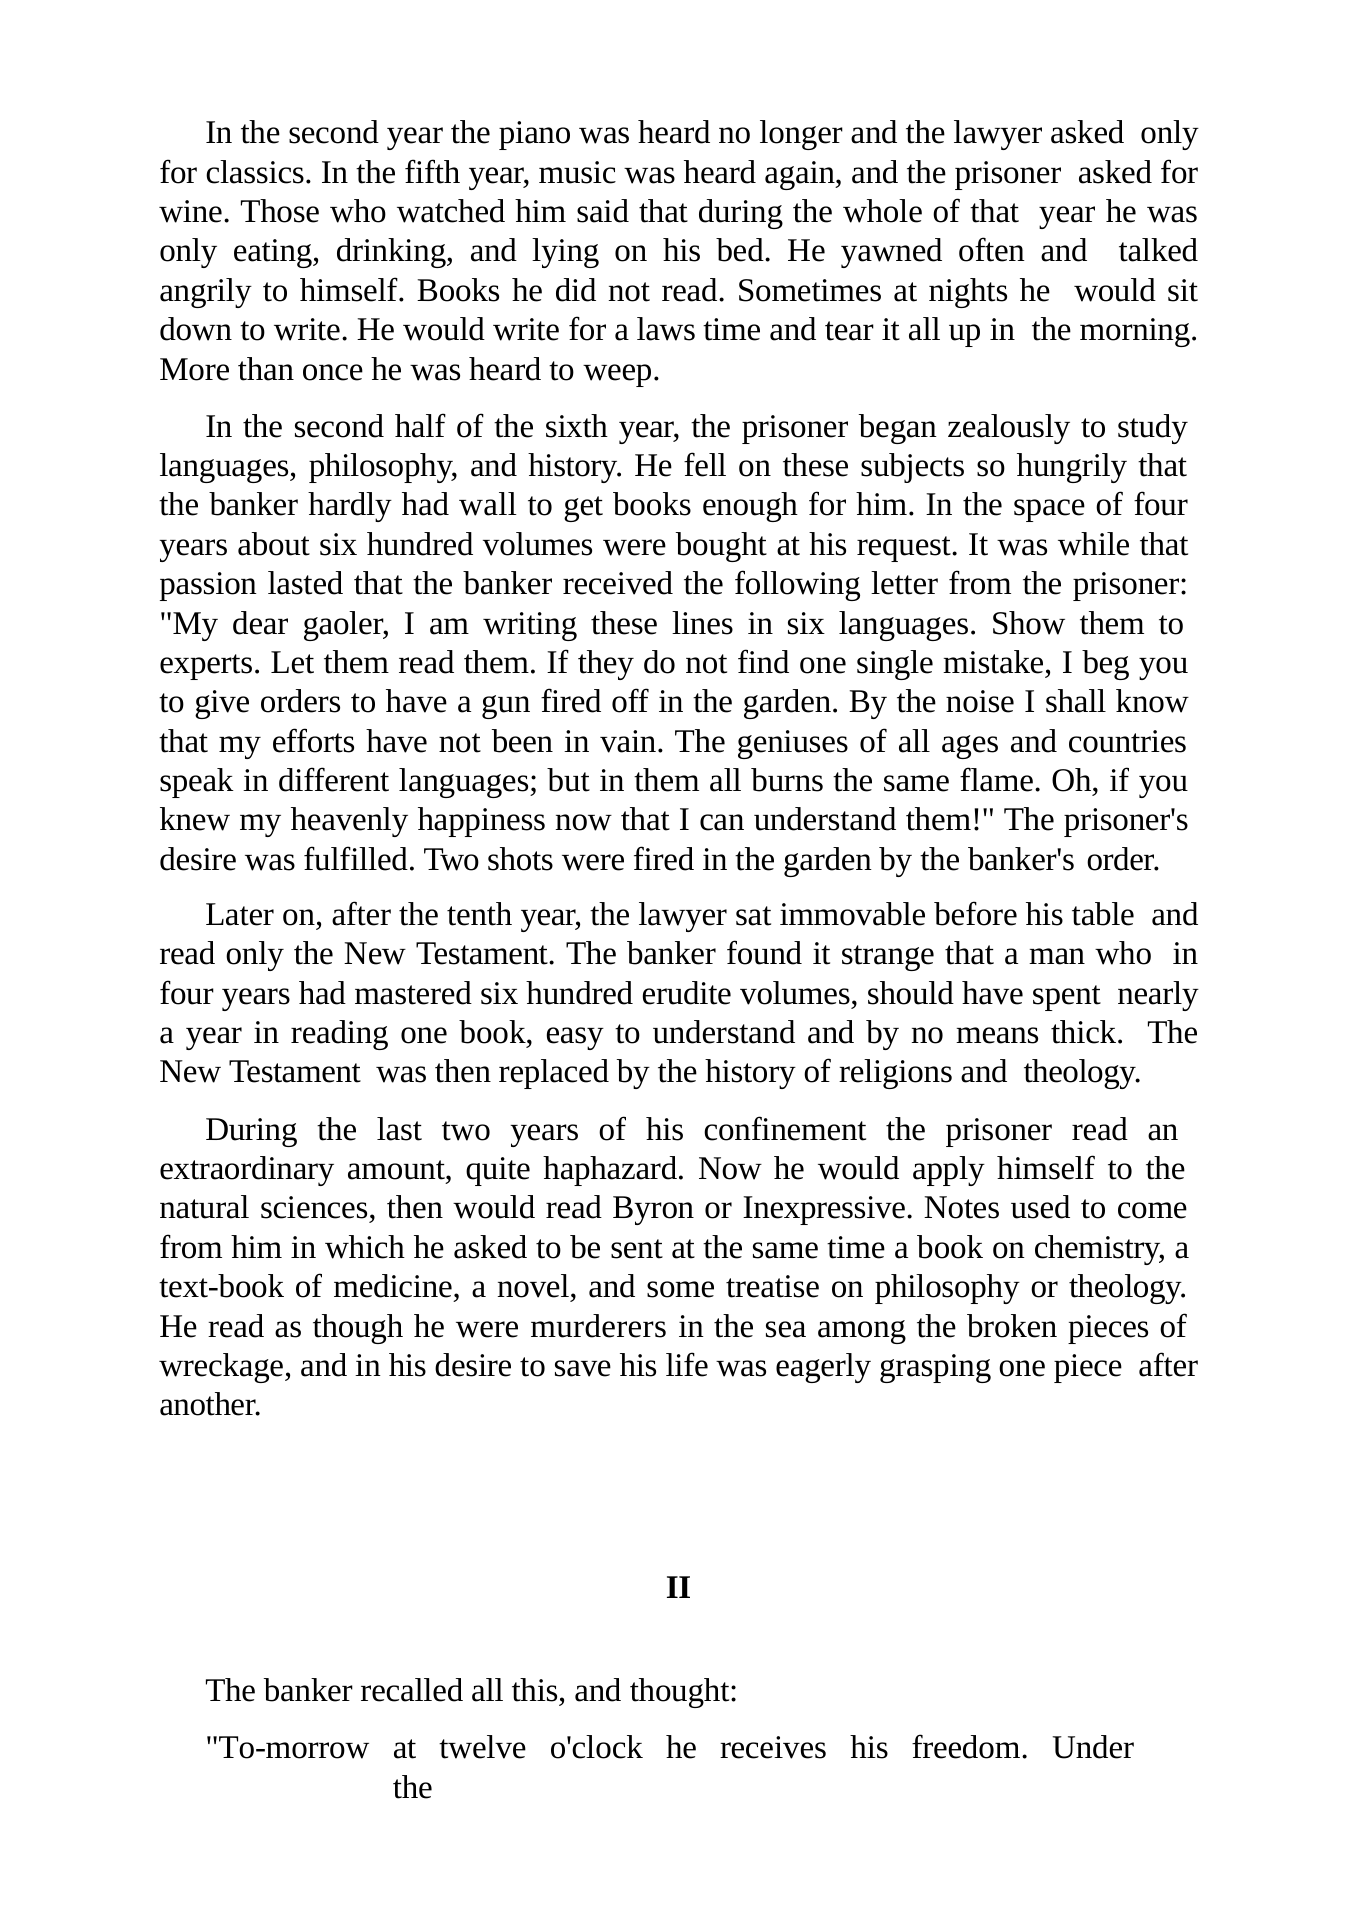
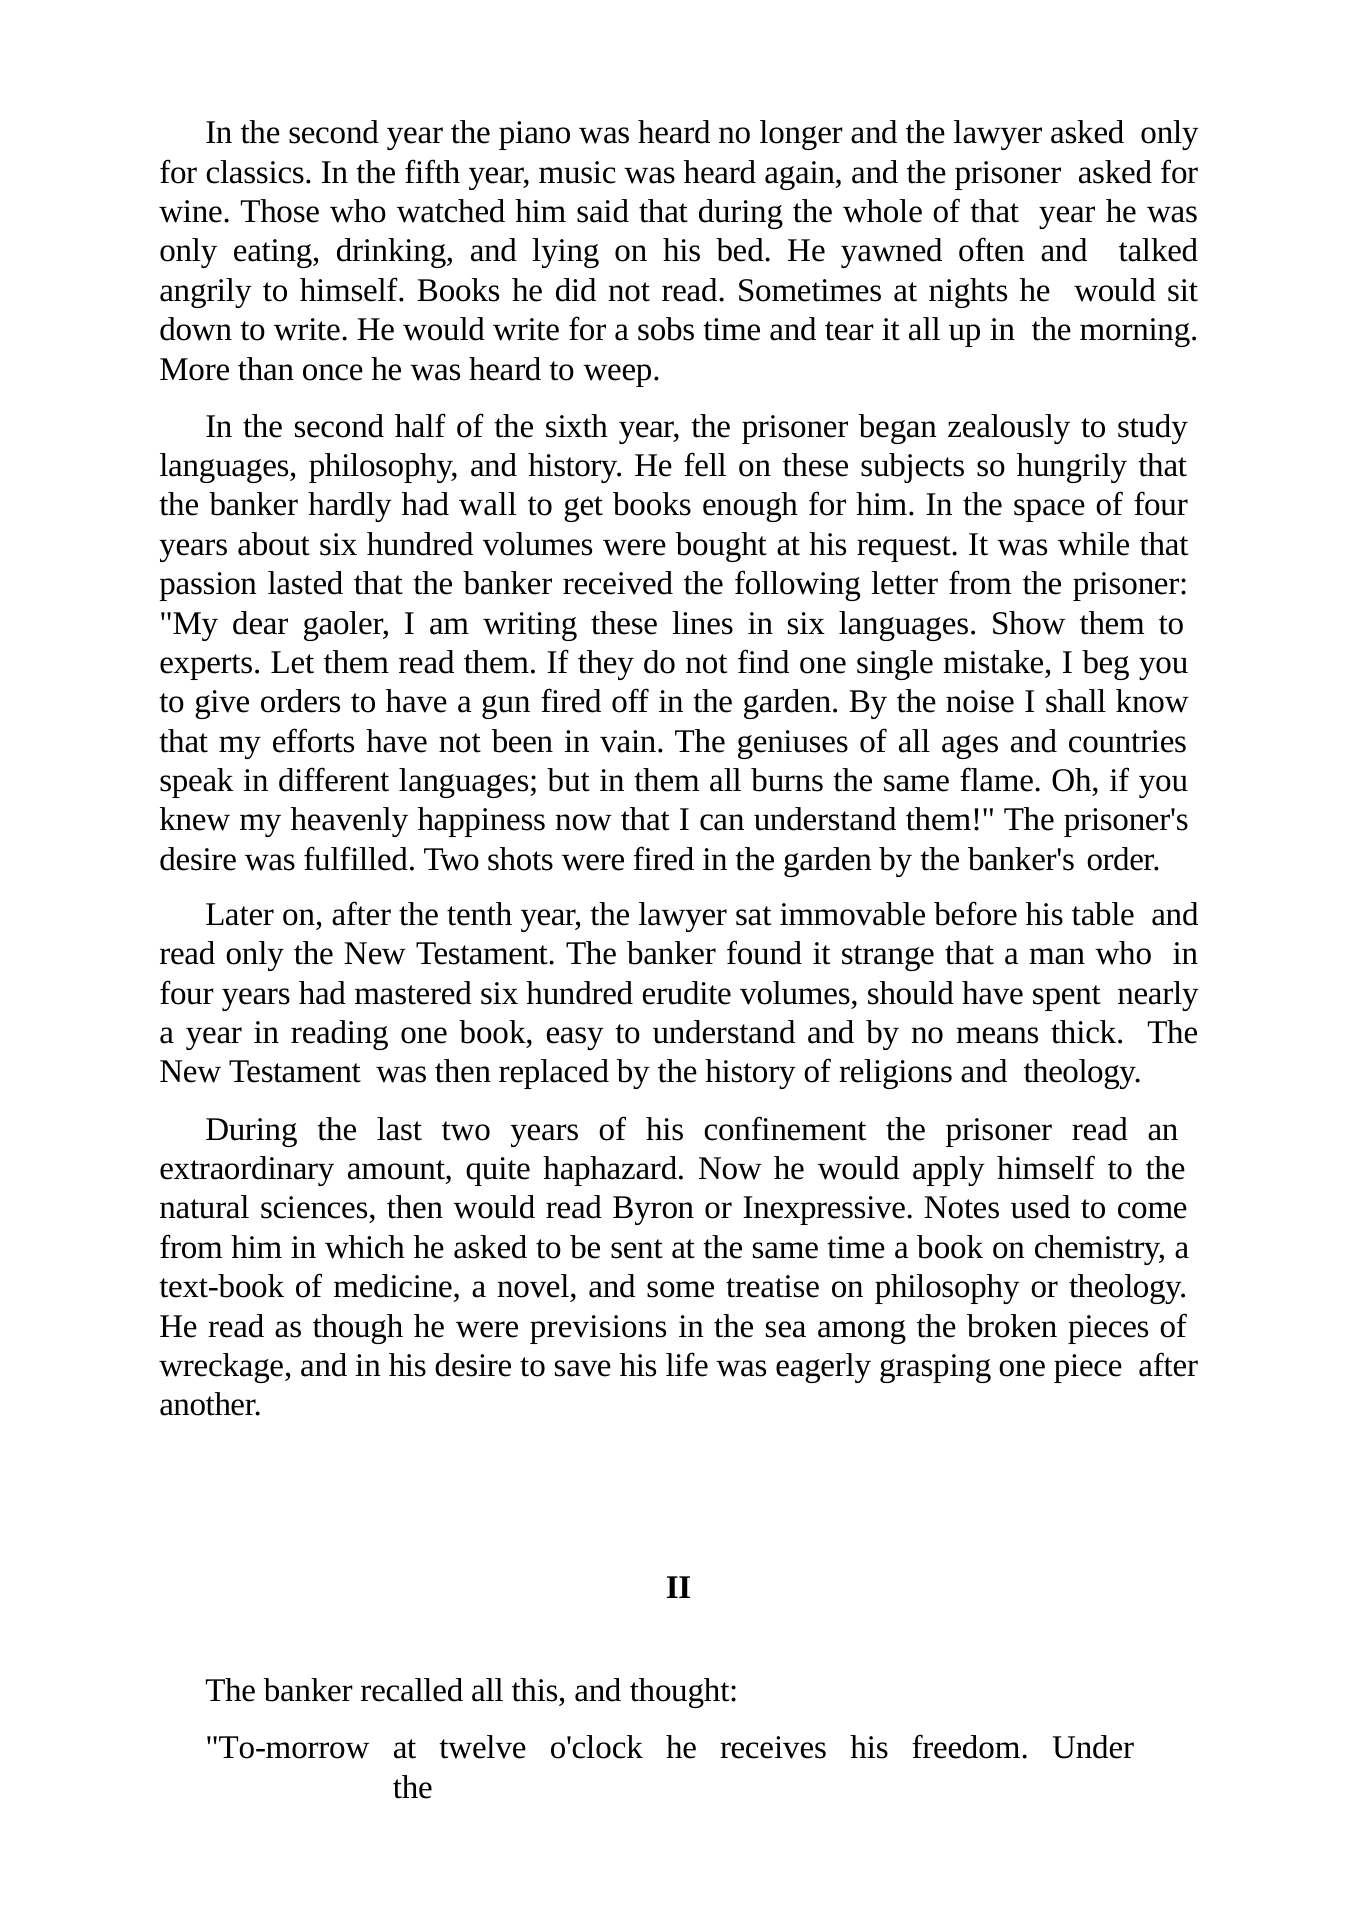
laws: laws -> sobs
murderers: murderers -> previsions
